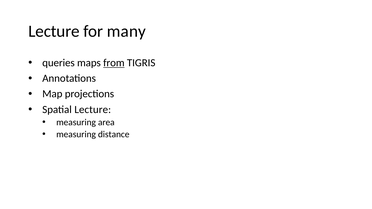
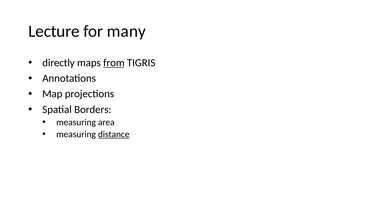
queries: queries -> directly
Spatial Lecture: Lecture -> Borders
distance underline: none -> present
